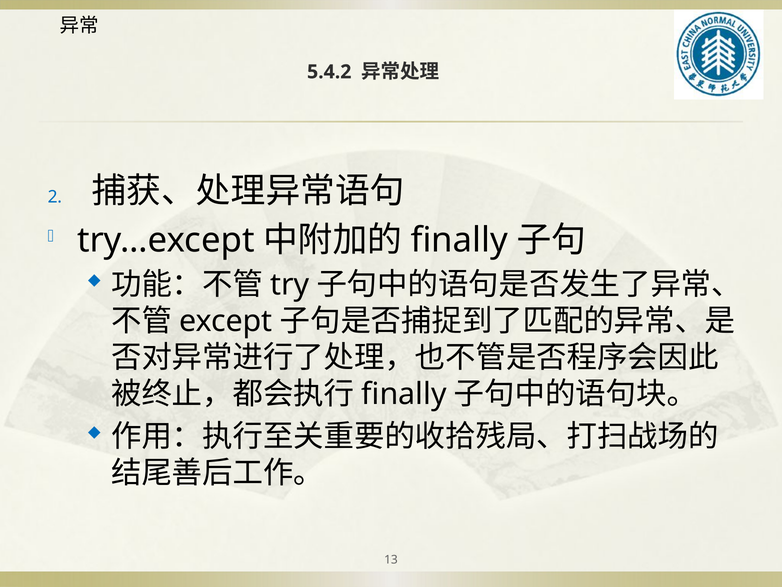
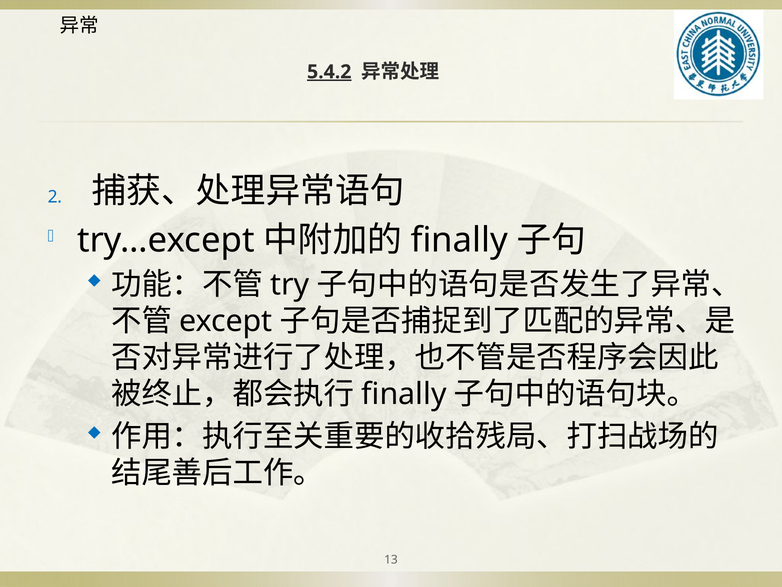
5.4.2 underline: none -> present
